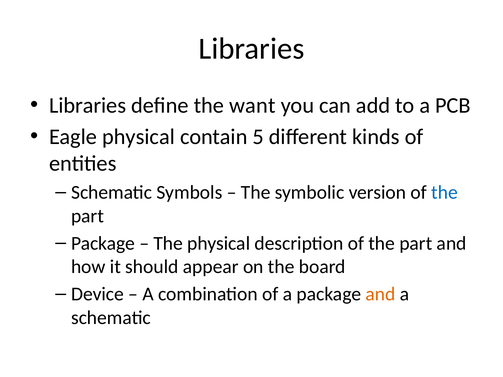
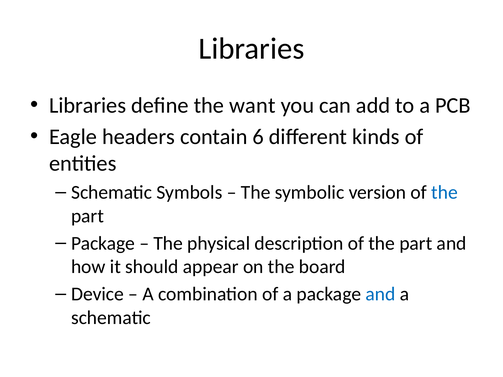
Eagle physical: physical -> headers
5: 5 -> 6
and at (380, 294) colour: orange -> blue
